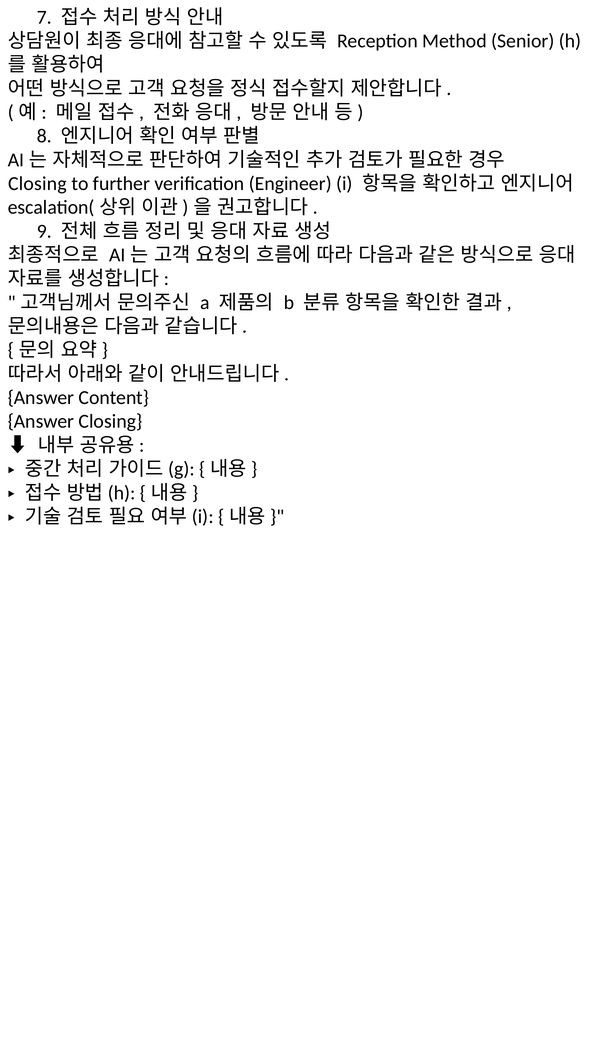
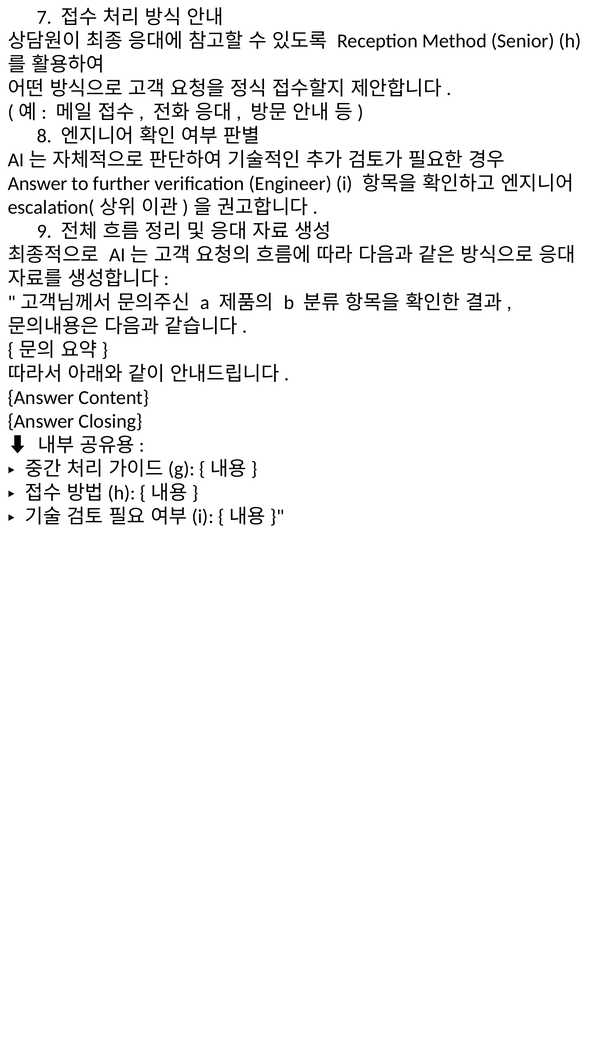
Closing at (37, 183): Closing -> Answer
